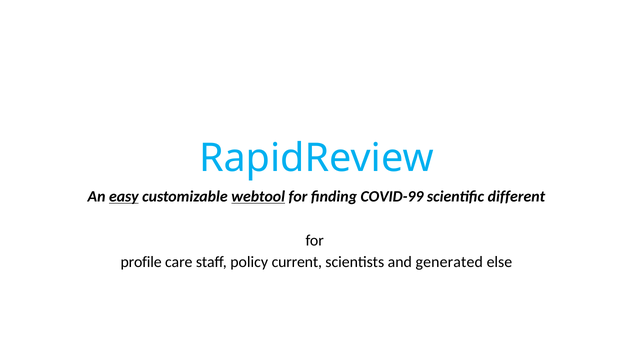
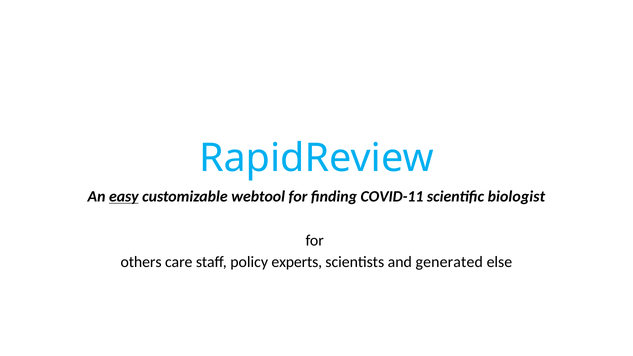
webtool underline: present -> none
COVID-99: COVID-99 -> COVID-11
different: different -> biologist
profile: profile -> others
current: current -> experts
